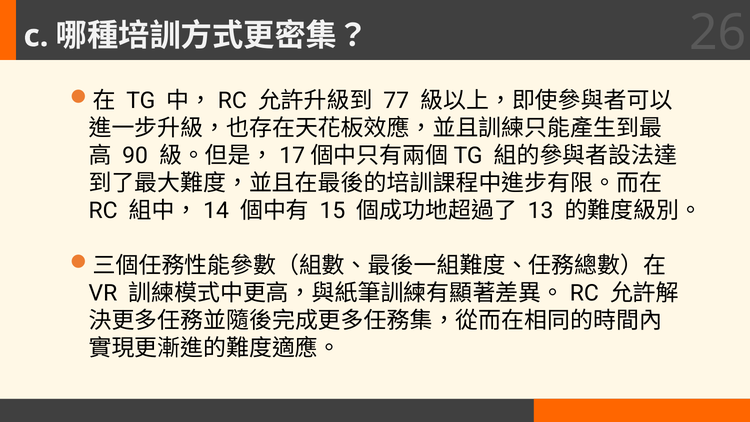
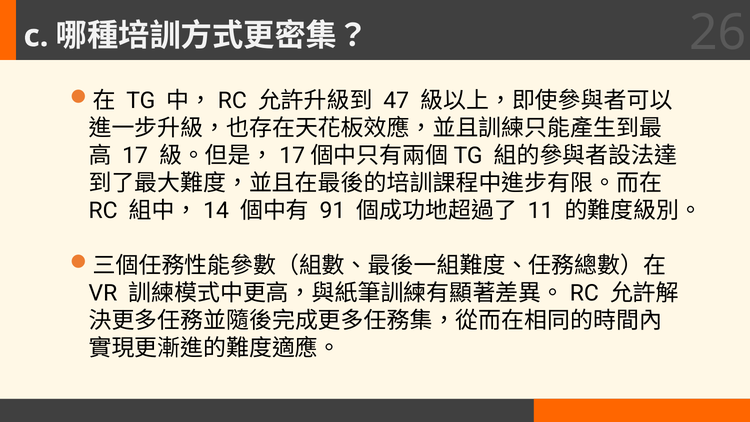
77: 77 -> 47
90: 90 -> 17
15: 15 -> 91
13: 13 -> 11
